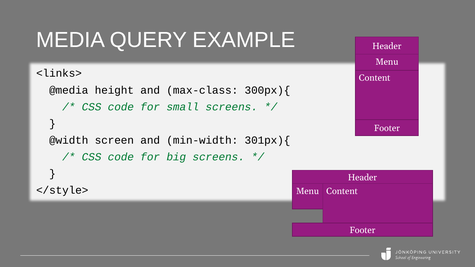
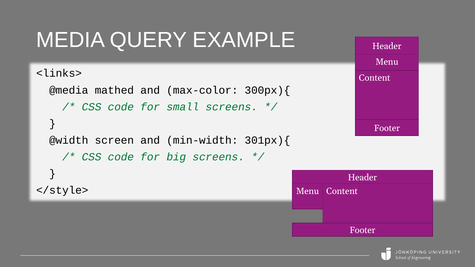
height: height -> mathed
max-class: max-class -> max-color
